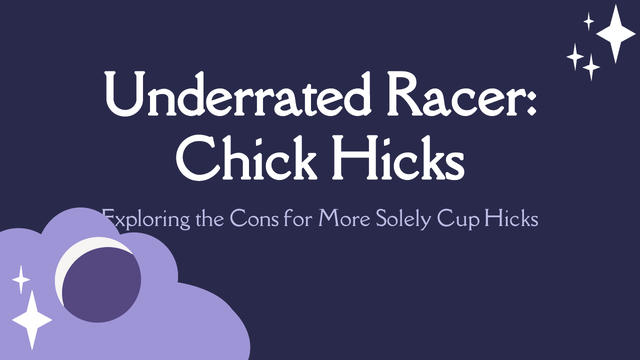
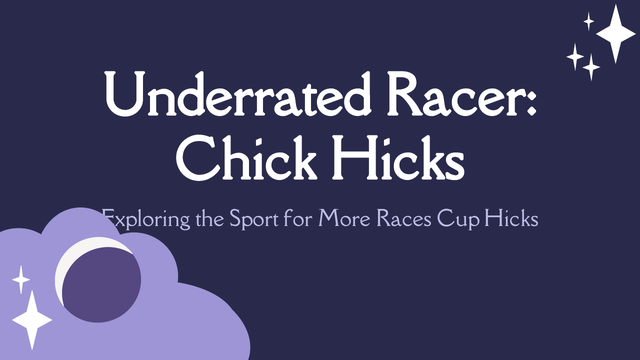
Cons: Cons -> Sport
Solely: Solely -> Races
